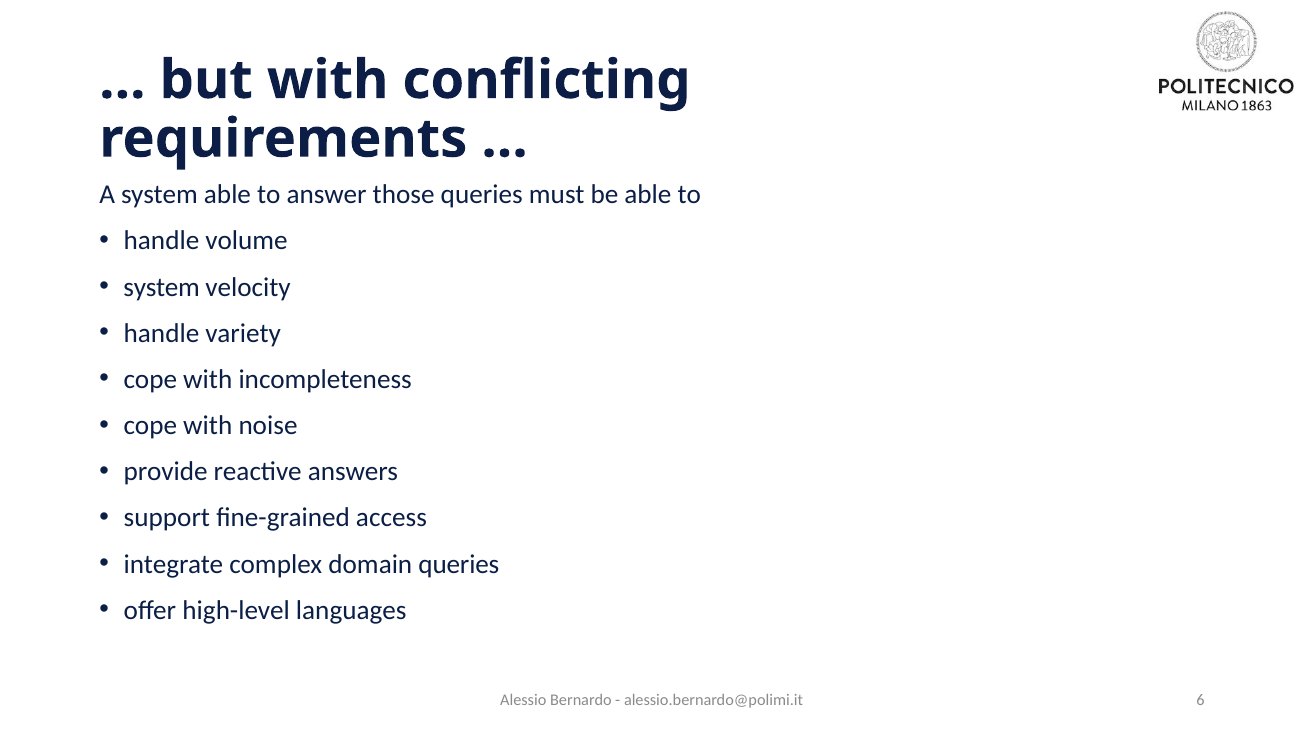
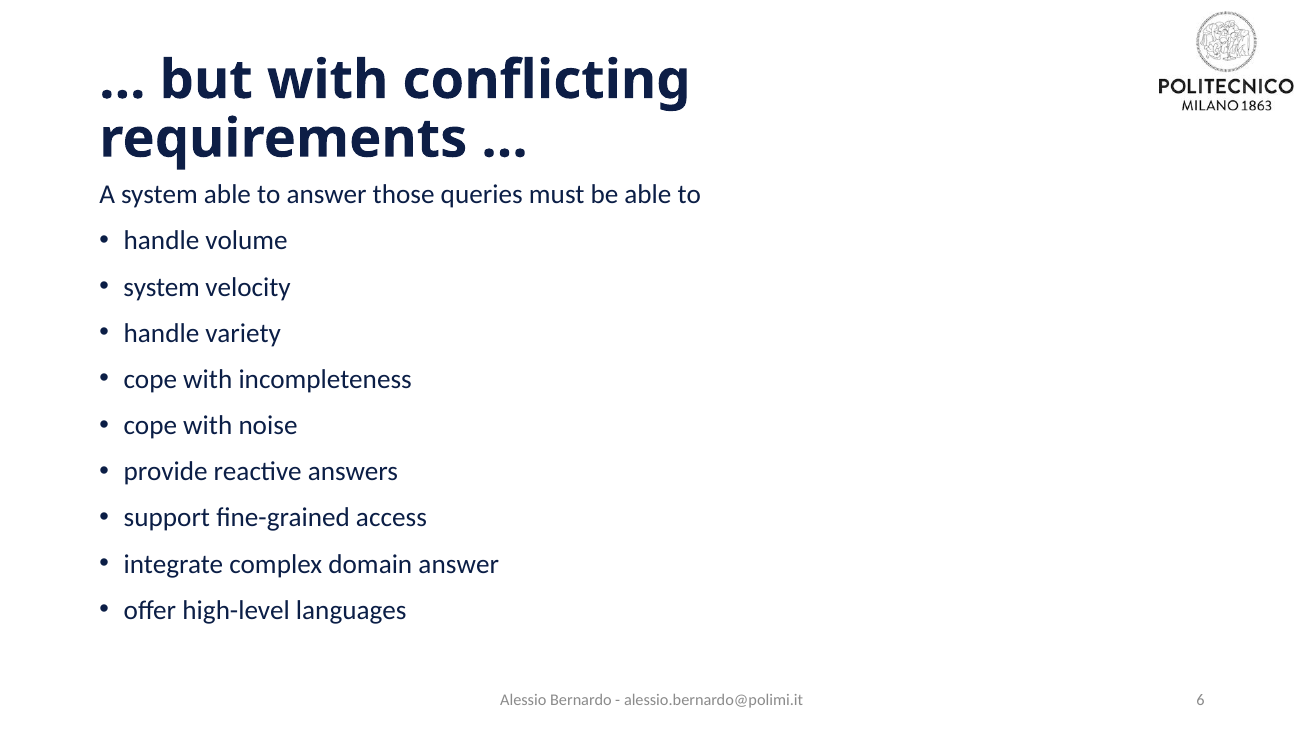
domain queries: queries -> answer
